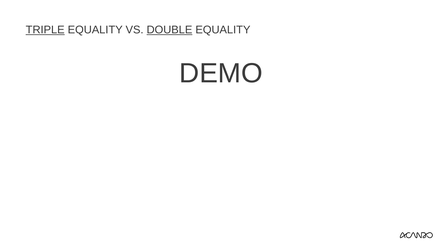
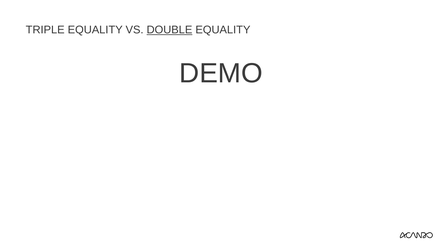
TRIPLE underline: present -> none
